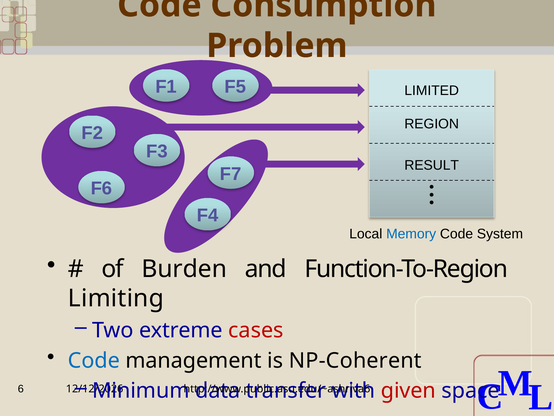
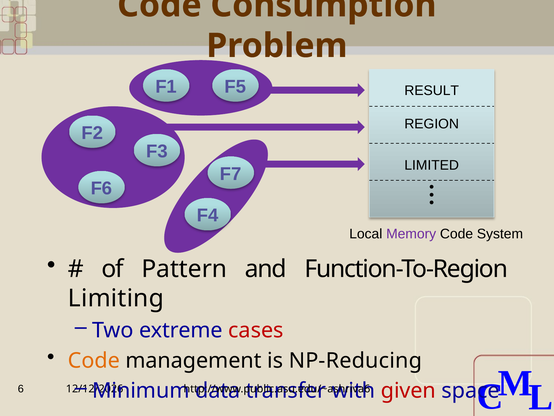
LIMITED: LIMITED -> RESULT
RESULT: RESULT -> LIMITED
Memory colour: blue -> purple
Burden: Burden -> Pattern
Code at (94, 360) colour: blue -> orange
NP-Coherent: NP-Coherent -> NP-Reducing
